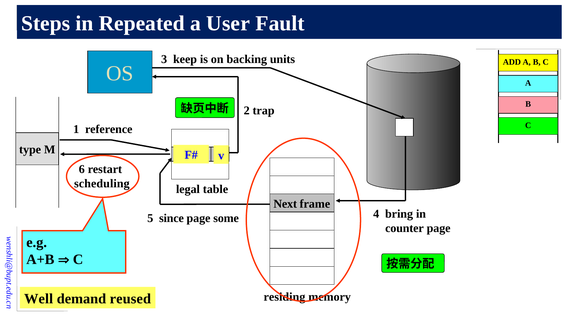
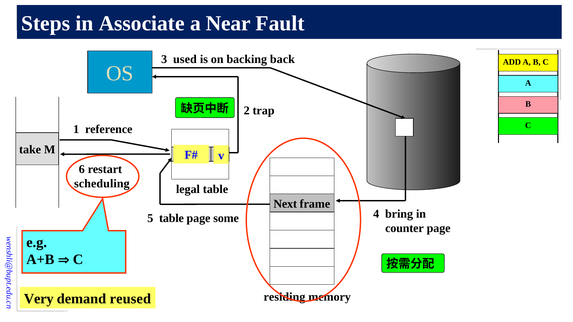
Repeated: Repeated -> Associate
User: User -> Near
keep: keep -> used
units: units -> back
type: type -> take
5 since: since -> table
Well: Well -> Very
